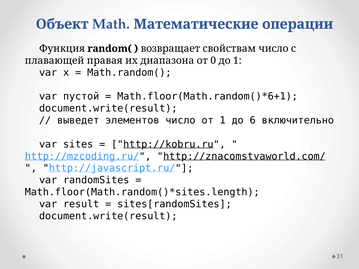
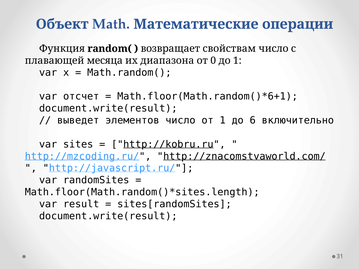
правая: правая -> месяца
пустой: пустой -> отсчет
